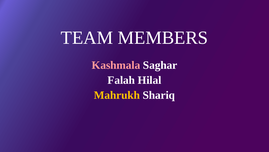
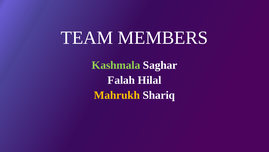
Kashmala colour: pink -> light green
